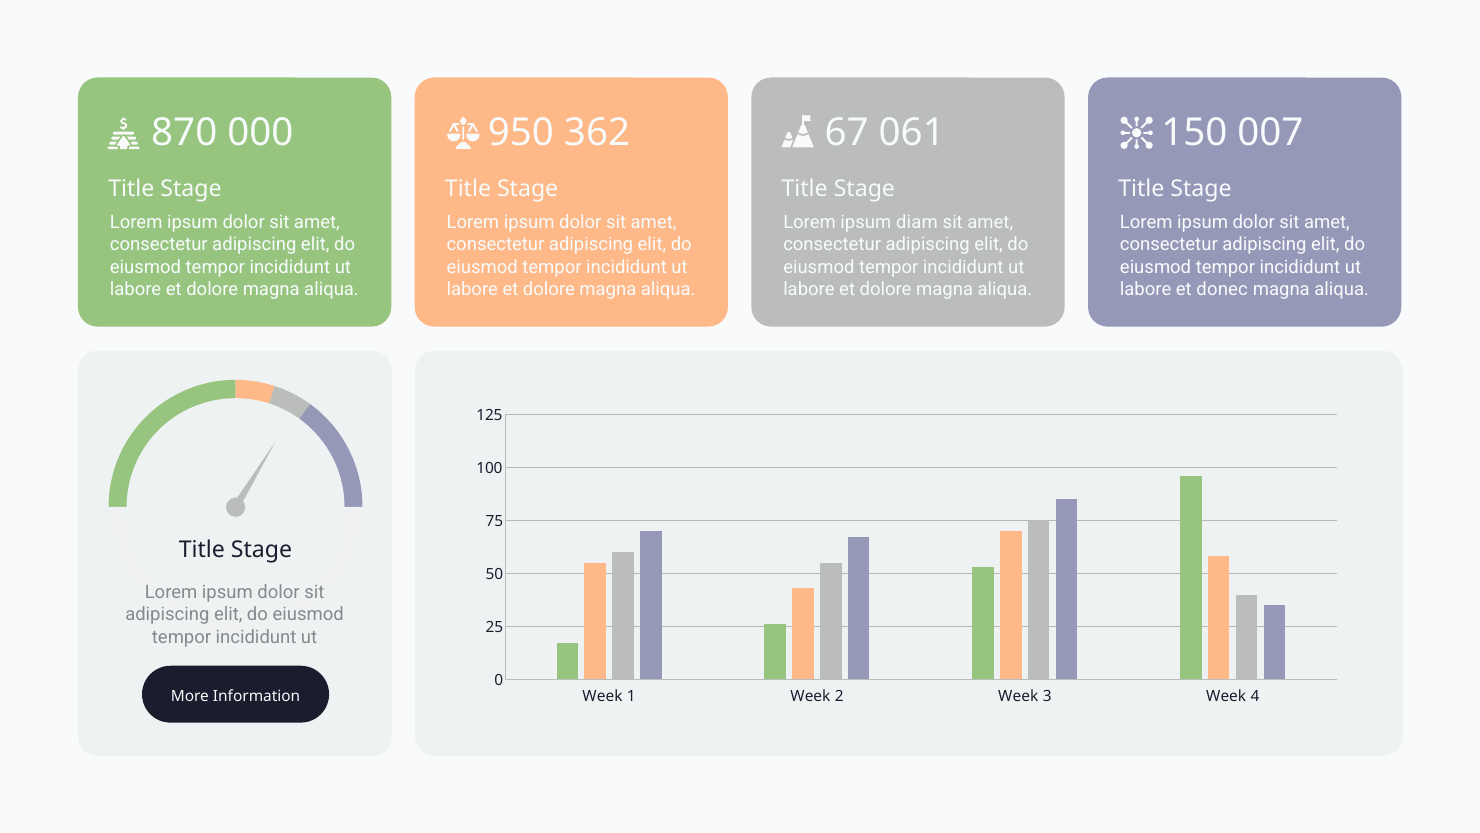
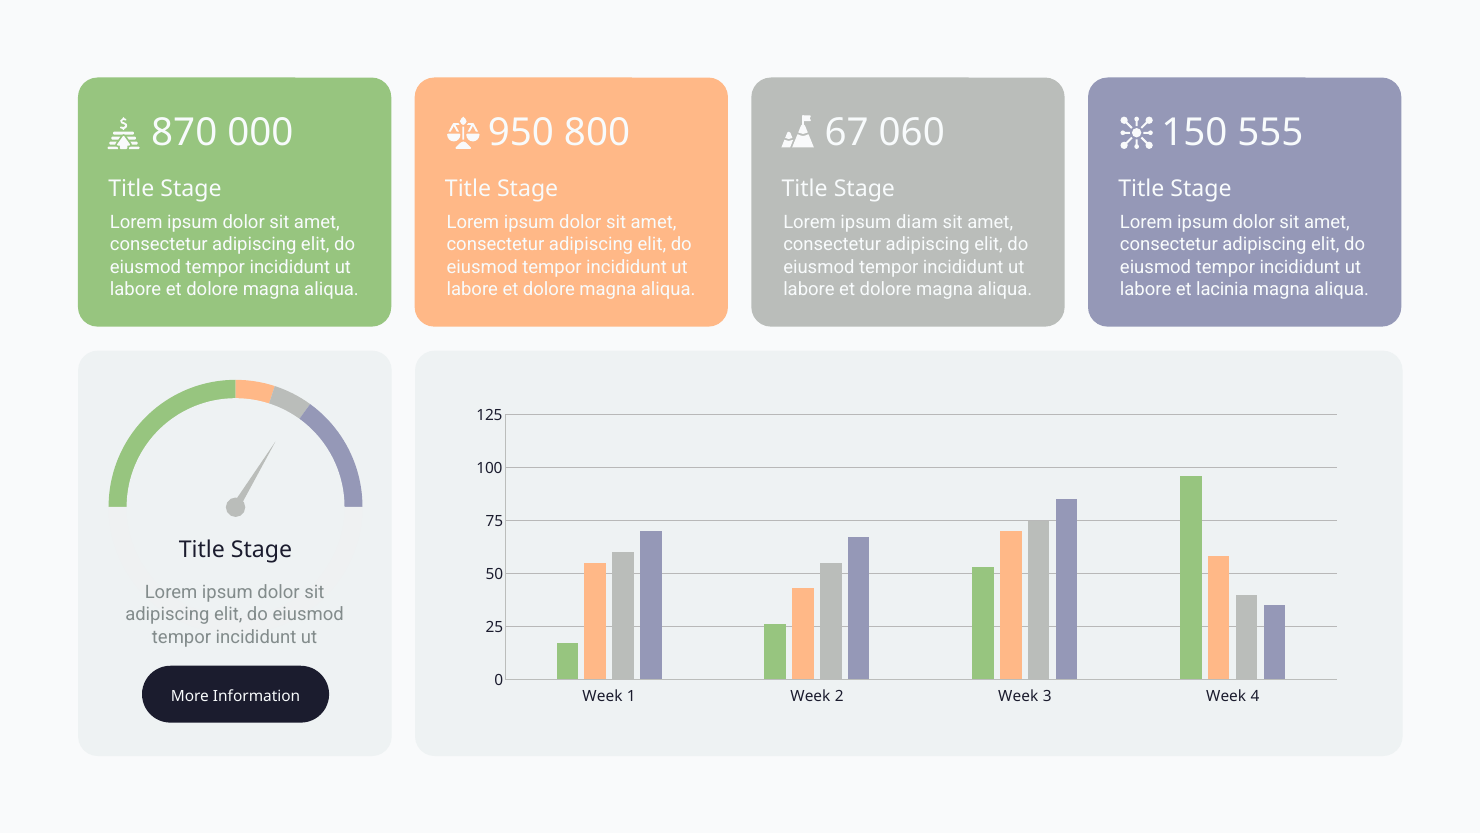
362: 362 -> 800
061: 061 -> 060
007: 007 -> 555
donec: donec -> lacinia
